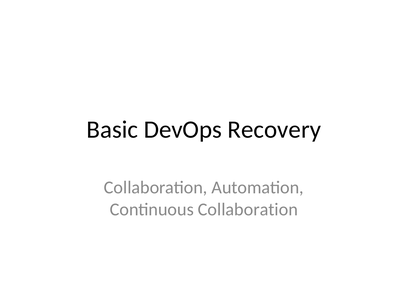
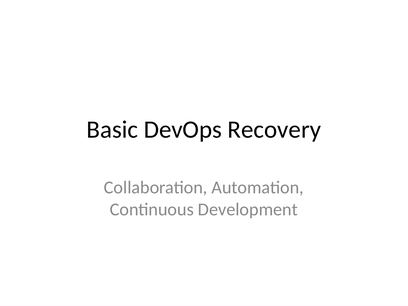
Continuous Collaboration: Collaboration -> Development
